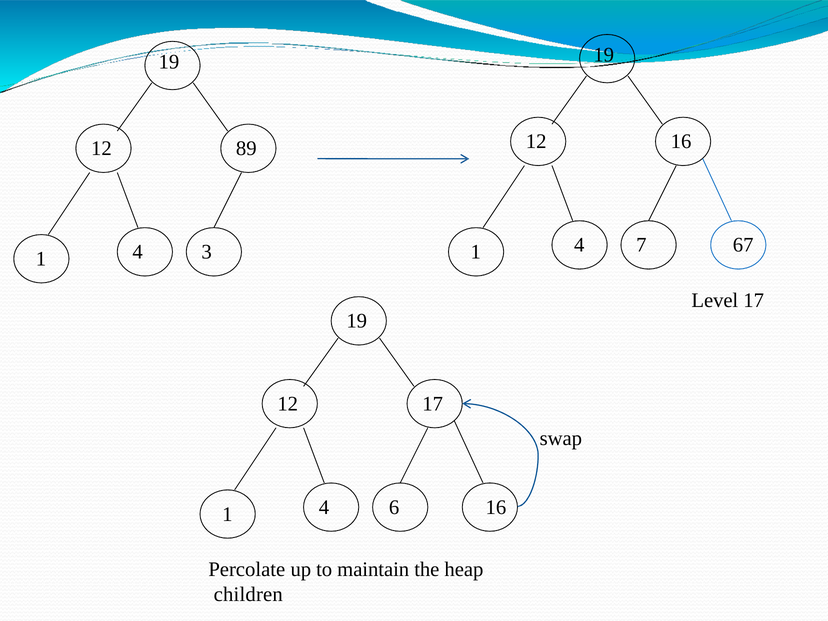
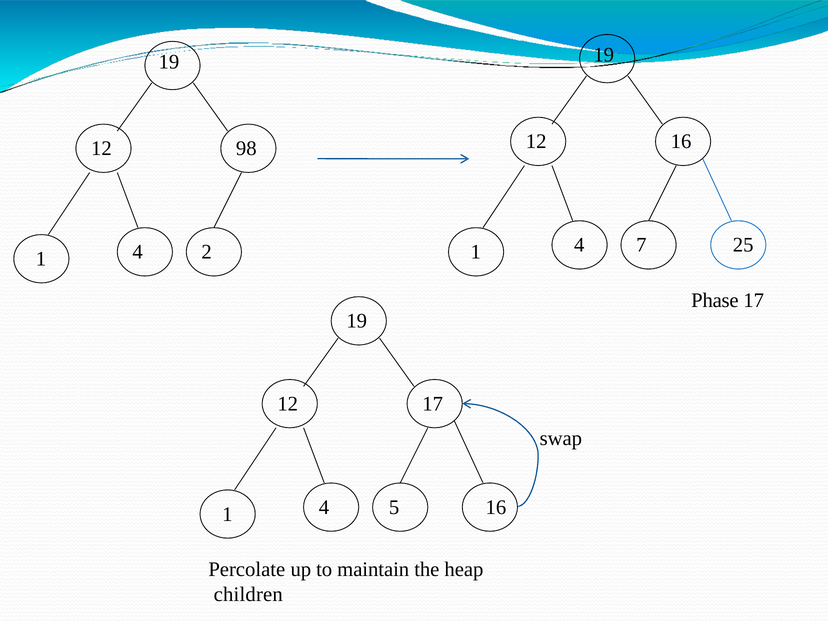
89: 89 -> 98
67: 67 -> 25
3: 3 -> 2
Level: Level -> Phase
6: 6 -> 5
